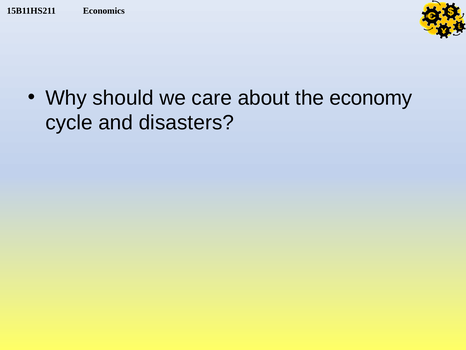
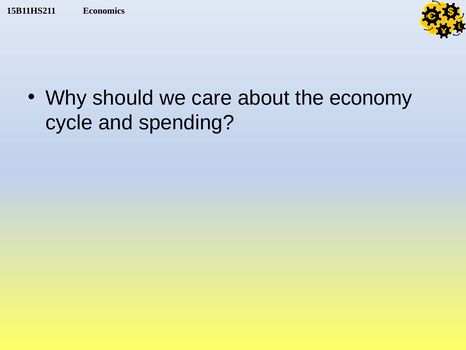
disasters: disasters -> spending
